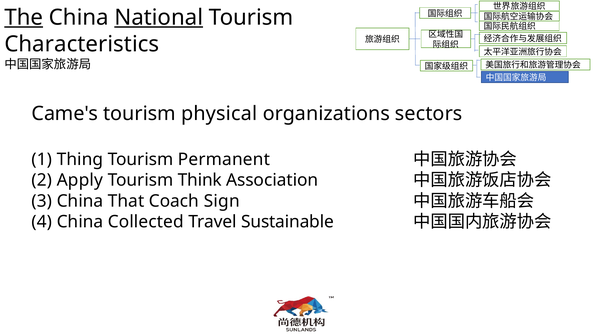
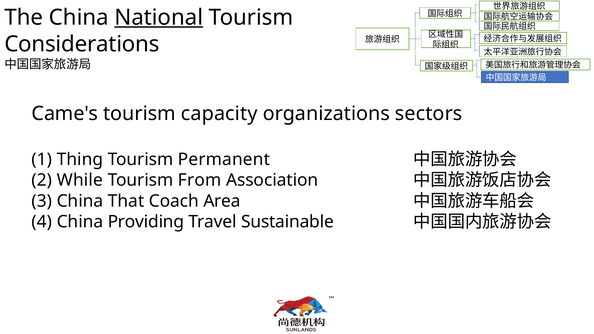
The underline: present -> none
Characteristics: Characteristics -> Considerations
physical: physical -> capacity
Apply: Apply -> While
Think: Think -> From
Sign: Sign -> Area
Collected: Collected -> Providing
